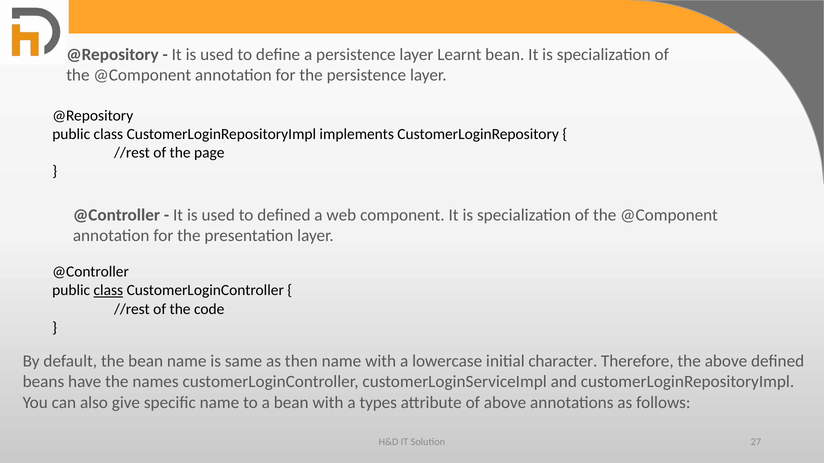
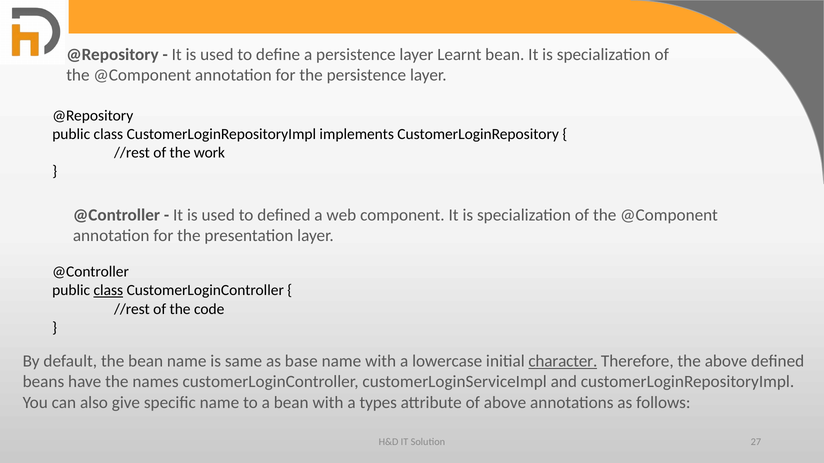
page: page -> work
then: then -> base
character underline: none -> present
